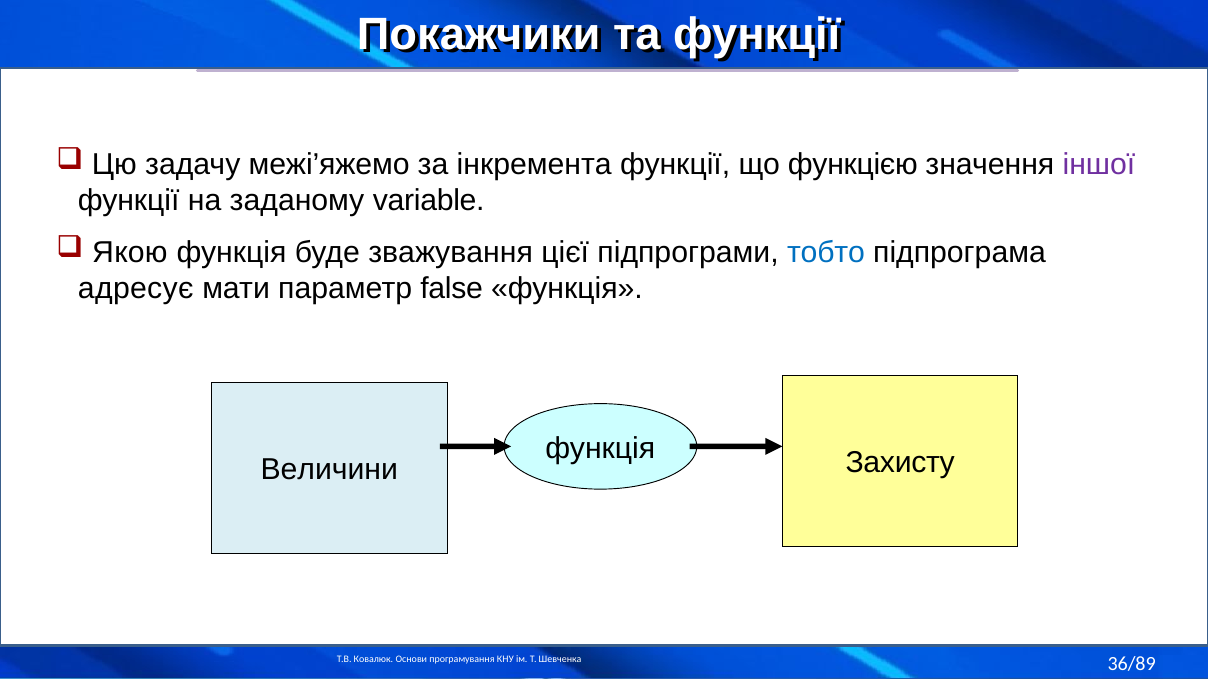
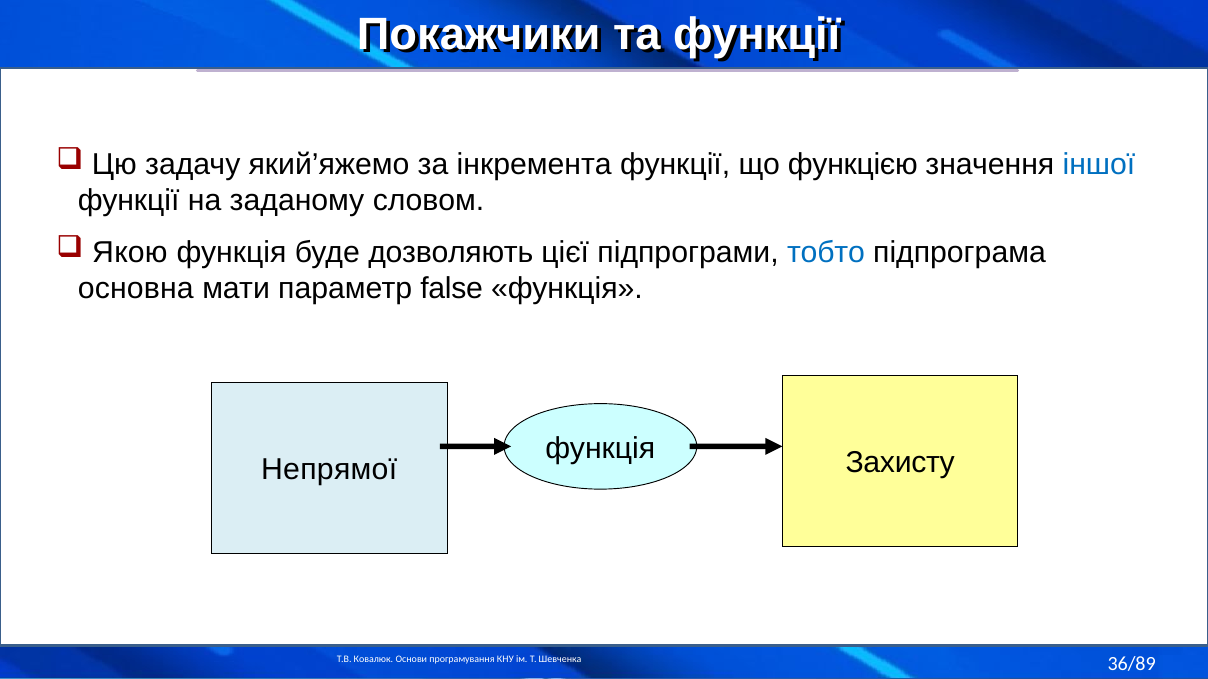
межі’яжемо: межі’яжемо -> який’яжемо
іншої colour: purple -> blue
variable: variable -> словом
зважування: зважування -> дозволяють
адресує: адресує -> основна
Величини: Величини -> Непрямої
